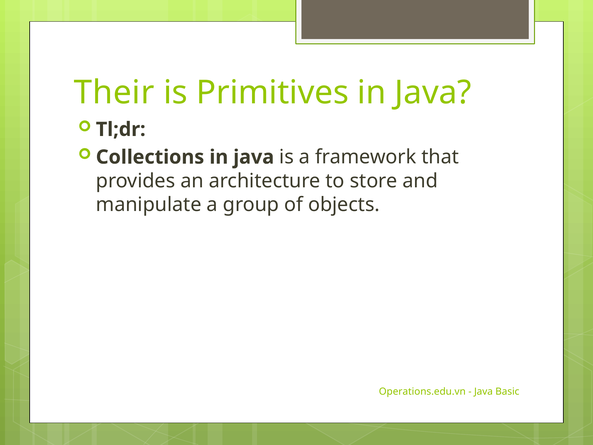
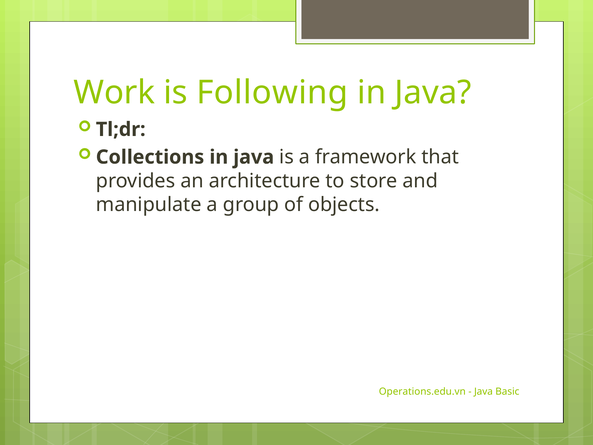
Their: Their -> Work
Primitives: Primitives -> Following
